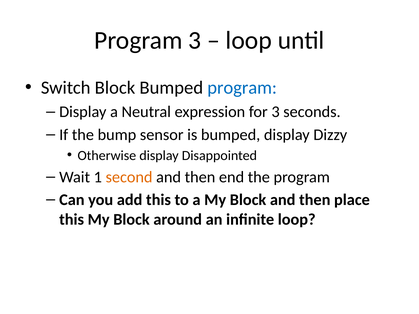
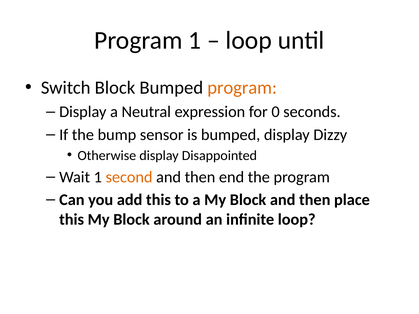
Program 3: 3 -> 1
program at (242, 88) colour: blue -> orange
for 3: 3 -> 0
